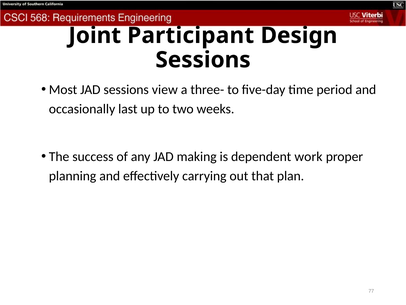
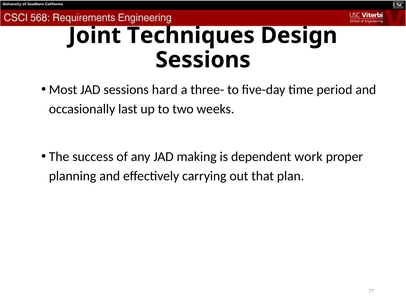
Participant: Participant -> Techniques
view: view -> hard
